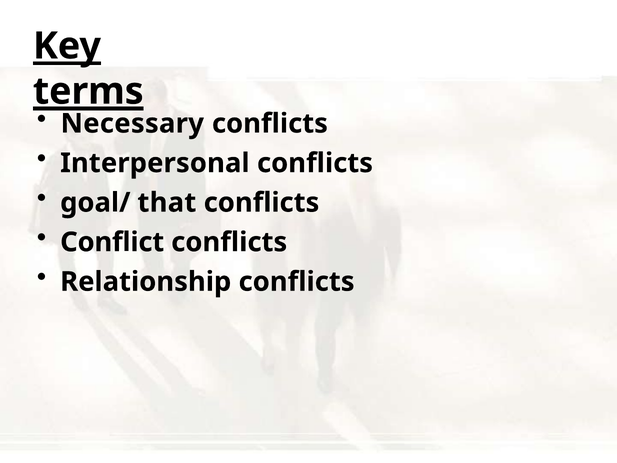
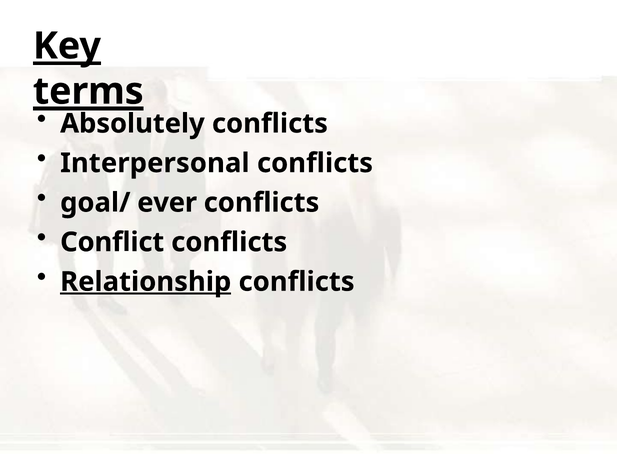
Necessary: Necessary -> Absolutely
that: that -> ever
Relationship underline: none -> present
